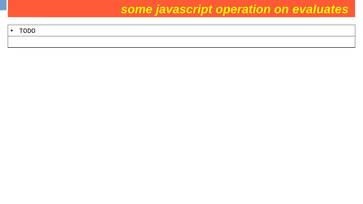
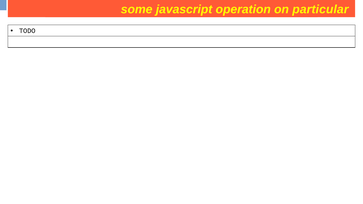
evaluates: evaluates -> particular
